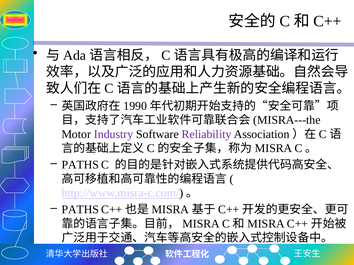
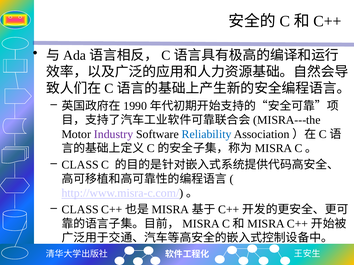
Reliability colour: purple -> blue
PATHS at (80, 165): PATHS -> CLASS
PATHS at (80, 210): PATHS -> CLASS
